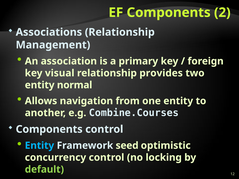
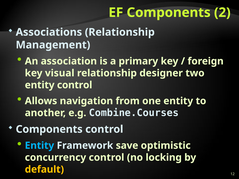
relationship provides: provides -> designer
entity normal: normal -> control
seed: seed -> save
default colour: light green -> yellow
